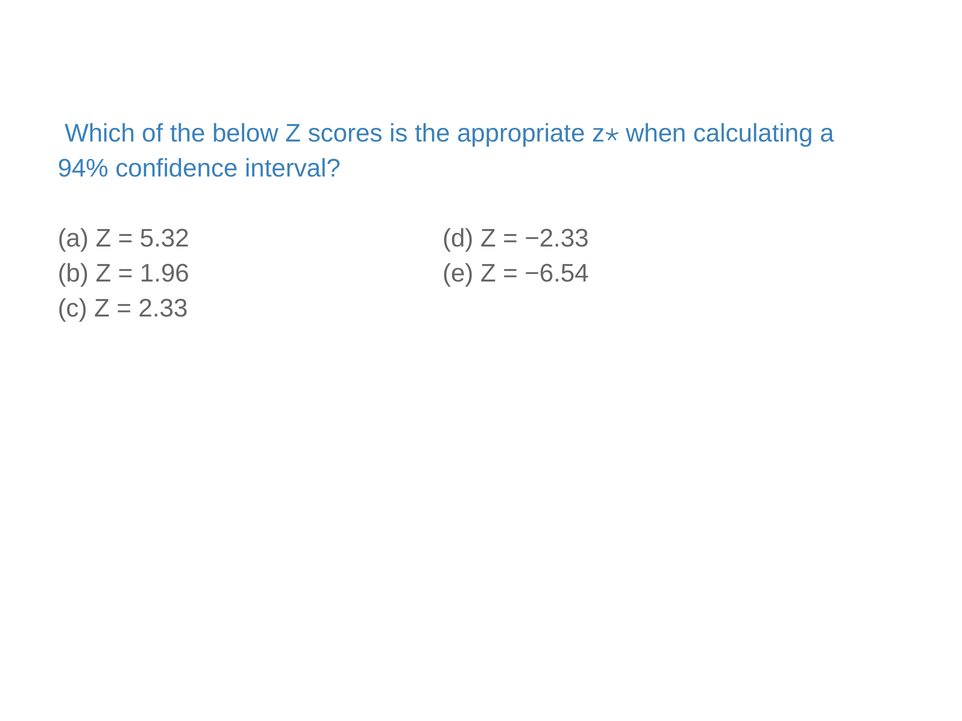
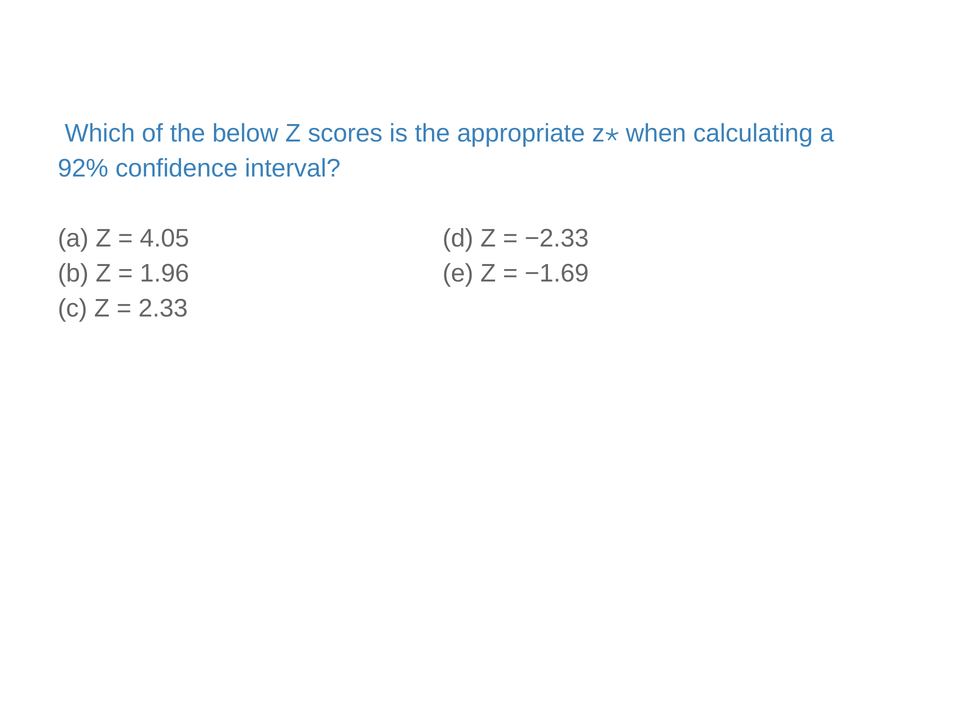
94%: 94% -> 92%
5.32: 5.32 -> 4.05
−6.54: −6.54 -> −1.69
